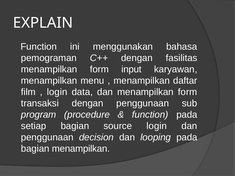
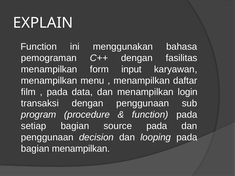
login at (57, 92): login -> pada
dan menampilkan form: form -> login
source login: login -> pada
